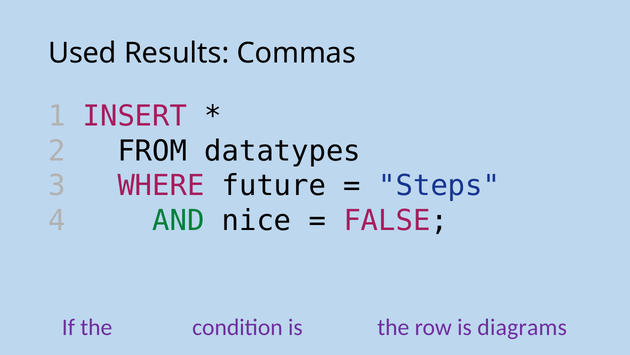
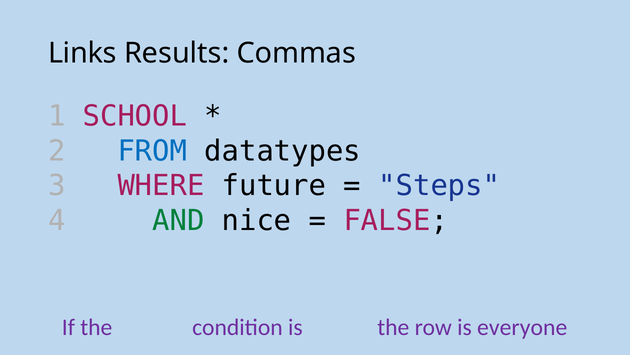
Used: Used -> Links
INSERT: INSERT -> SCHOOL
FROM colour: black -> blue
diagrams: diagrams -> everyone
